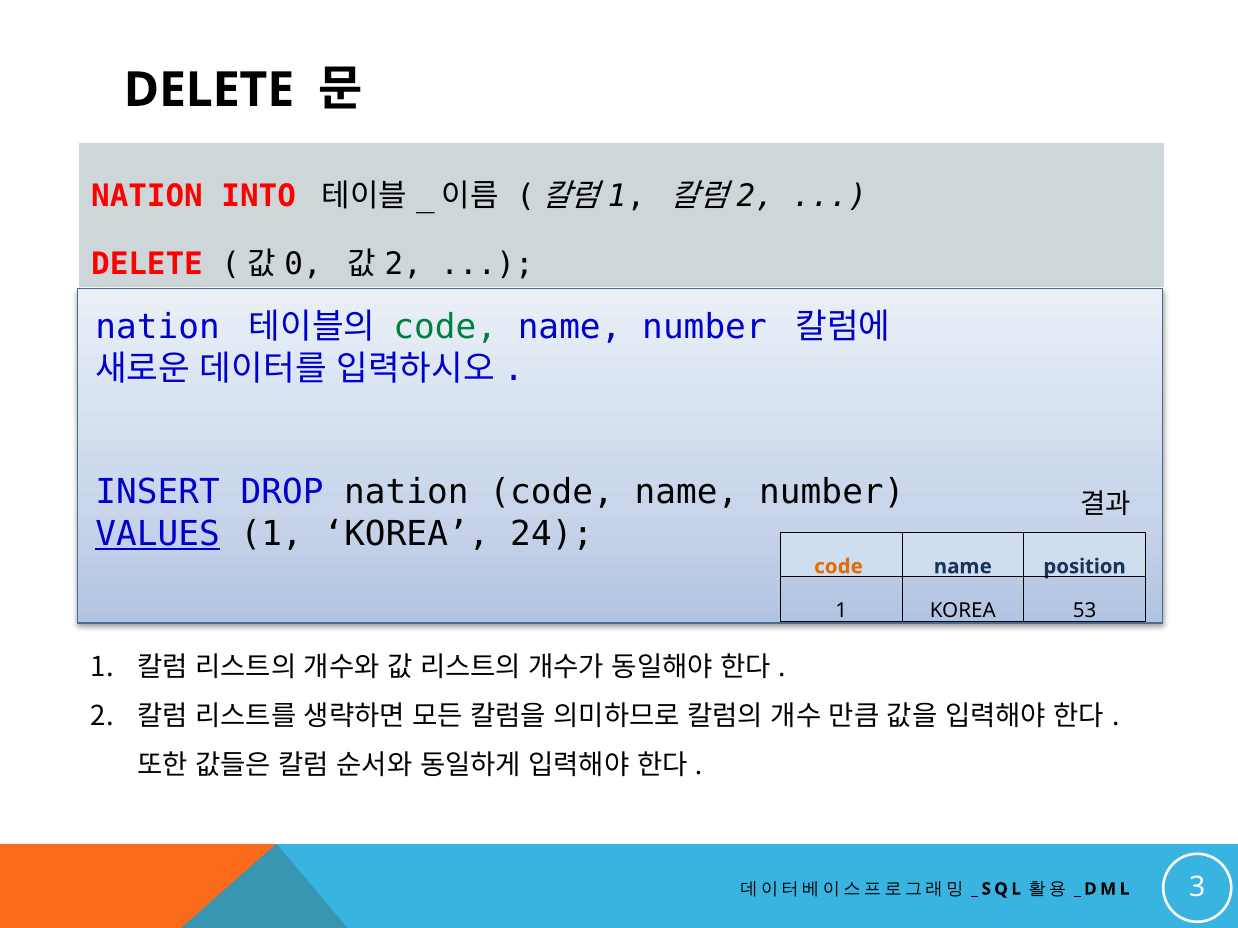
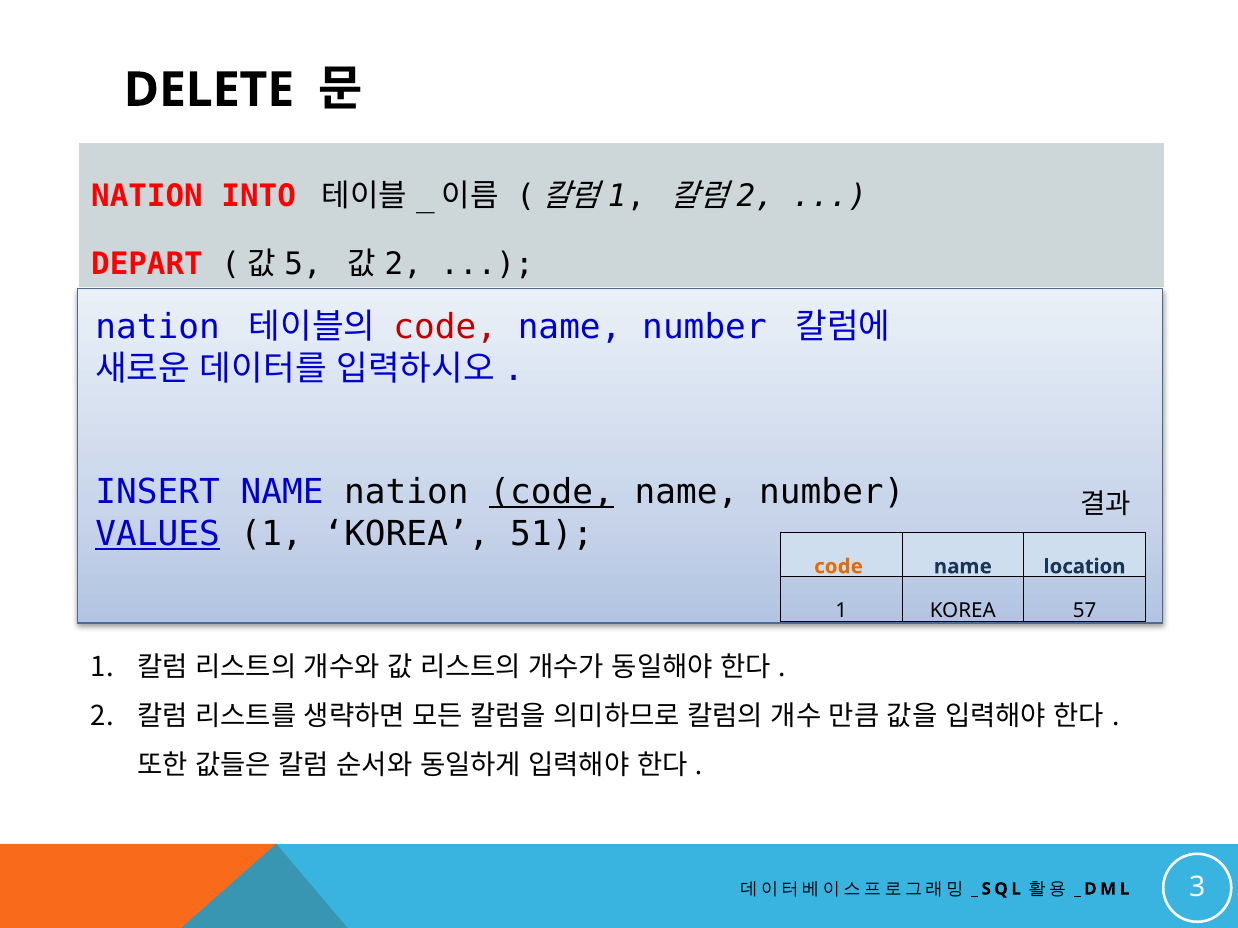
DELETE at (147, 264): DELETE -> DEPART
0: 0 -> 5
code at (445, 328) colour: green -> red
INSERT DROP: DROP -> NAME
code at (552, 493) underline: none -> present
24: 24 -> 51
position: position -> location
53: 53 -> 57
